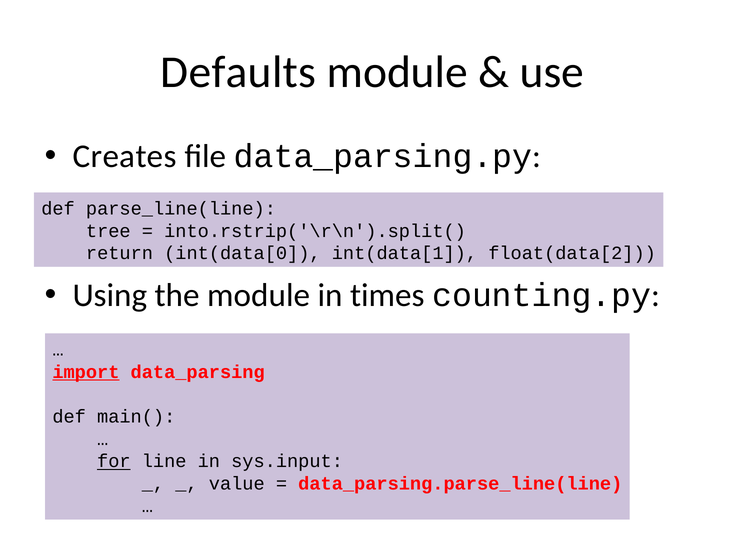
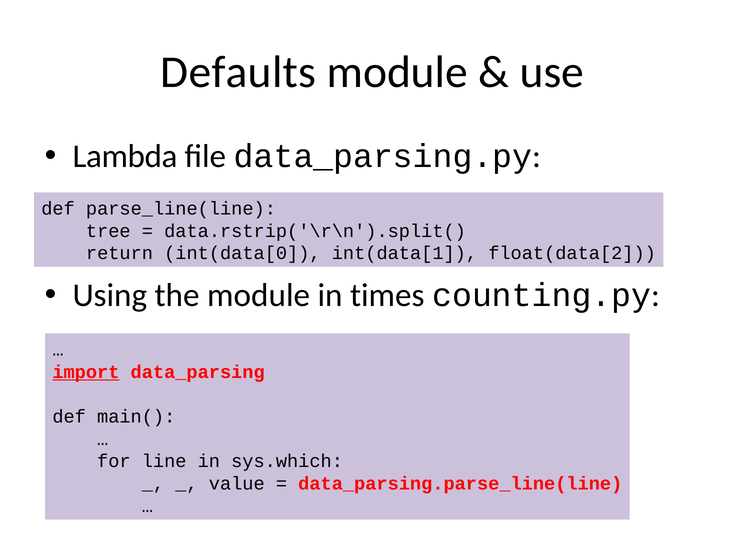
Creates: Creates -> Lambda
into.rstrip('\r\n').split(: into.rstrip('\r\n').split( -> data.rstrip('\r\n').split(
for underline: present -> none
sys.input: sys.input -> sys.which
